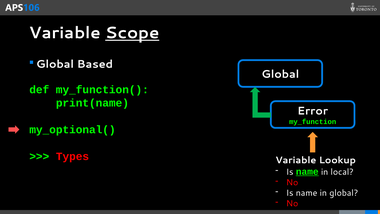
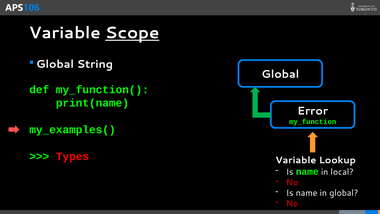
Based: Based -> String
my_optional(: my_optional( -> my_examples(
name at (307, 171) underline: present -> none
